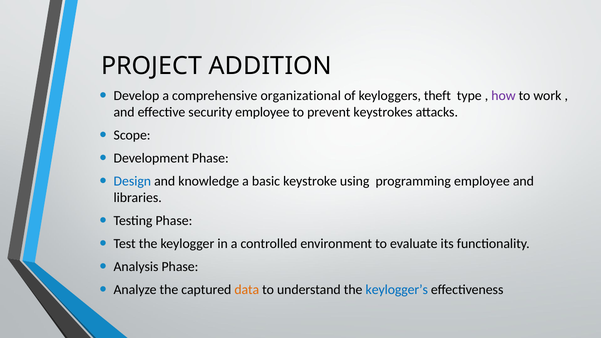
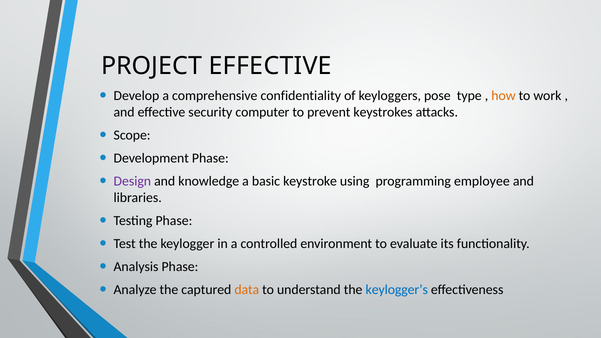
PROJECT ADDITION: ADDITION -> EFFECTIVE
organizational: organizational -> confidentiality
theft: theft -> pose
how colour: purple -> orange
security employee: employee -> computer
Design colour: blue -> purple
